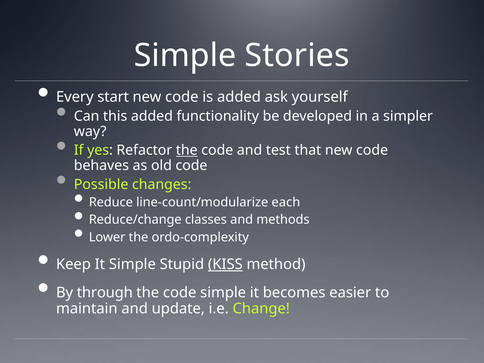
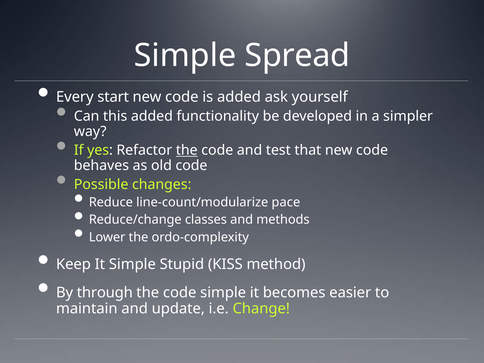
Stories: Stories -> Spread
each: each -> pace
KISS underline: present -> none
